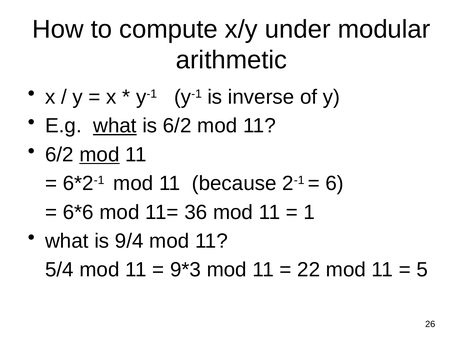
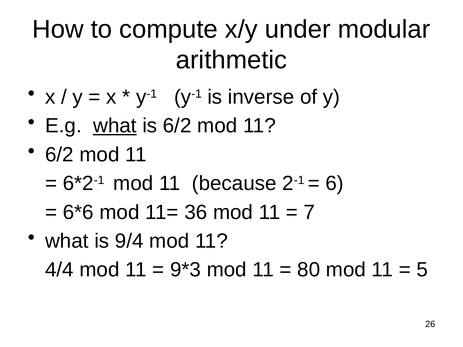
mod at (99, 155) underline: present -> none
1: 1 -> 7
5/4: 5/4 -> 4/4
22: 22 -> 80
